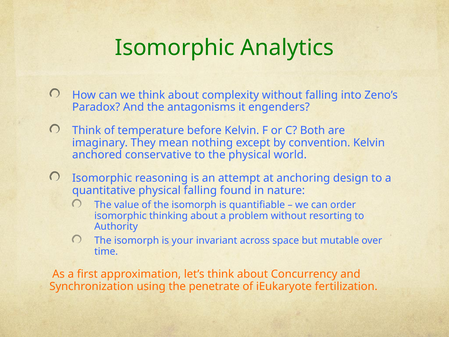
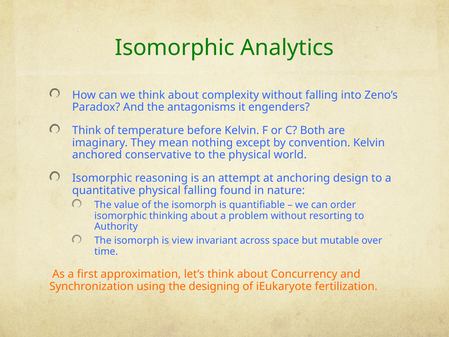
your: your -> view
penetrate: penetrate -> designing
